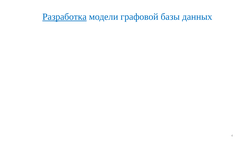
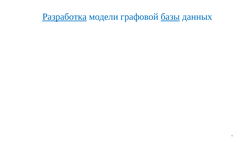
базы underline: none -> present
